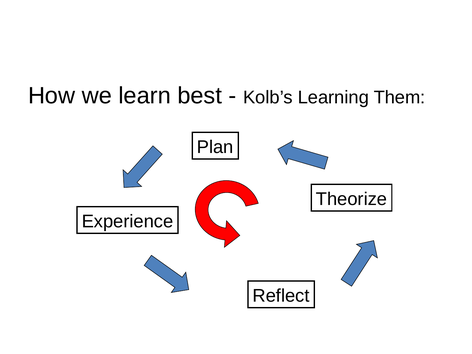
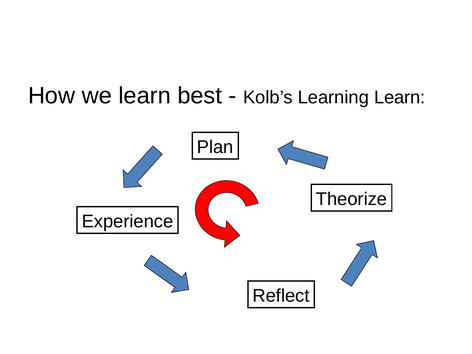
Learning Them: Them -> Learn
